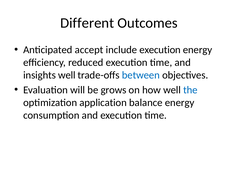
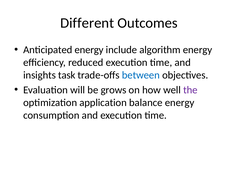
Anticipated accept: accept -> energy
include execution: execution -> algorithm
insights well: well -> task
the colour: blue -> purple
